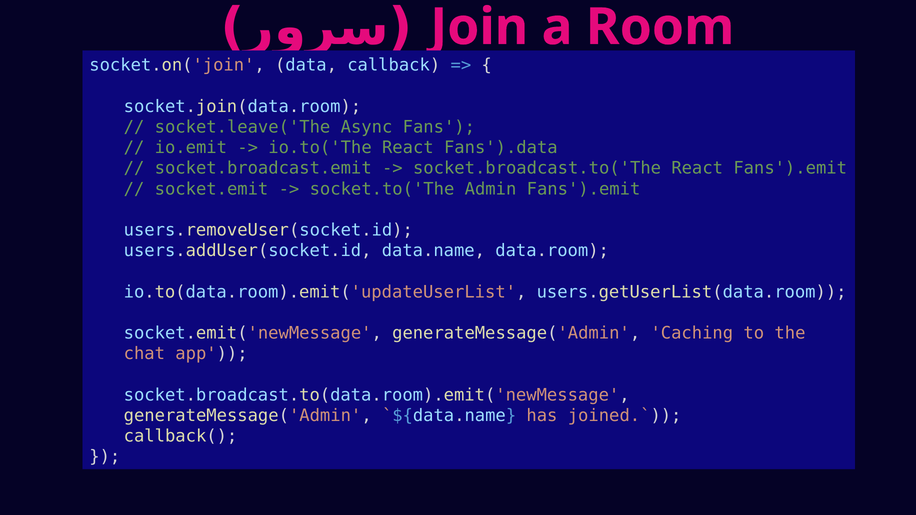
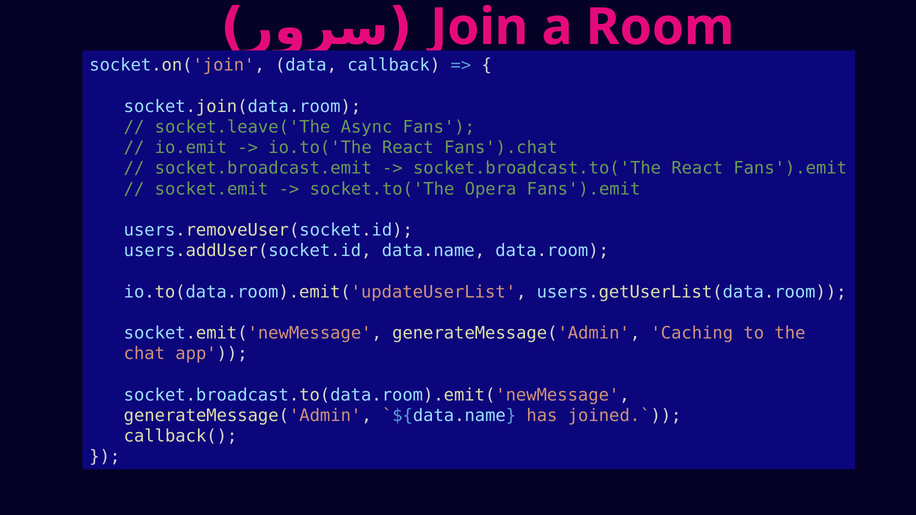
Fans').data: Fans').data -> Fans').chat
Admin: Admin -> Opera
